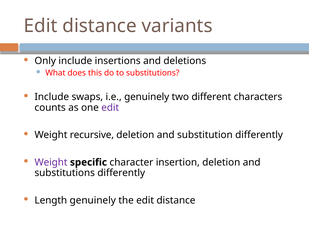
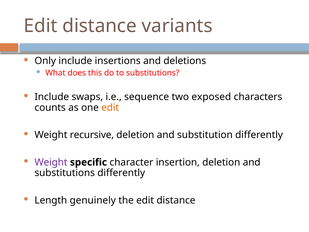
i.e genuinely: genuinely -> sequence
different: different -> exposed
edit at (110, 108) colour: purple -> orange
